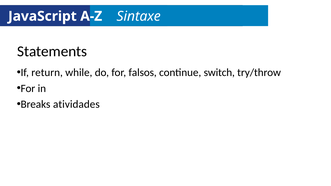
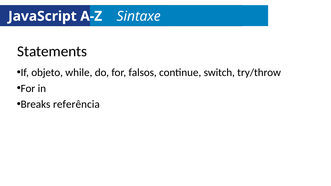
return: return -> objeto
atividades: atividades -> referência
